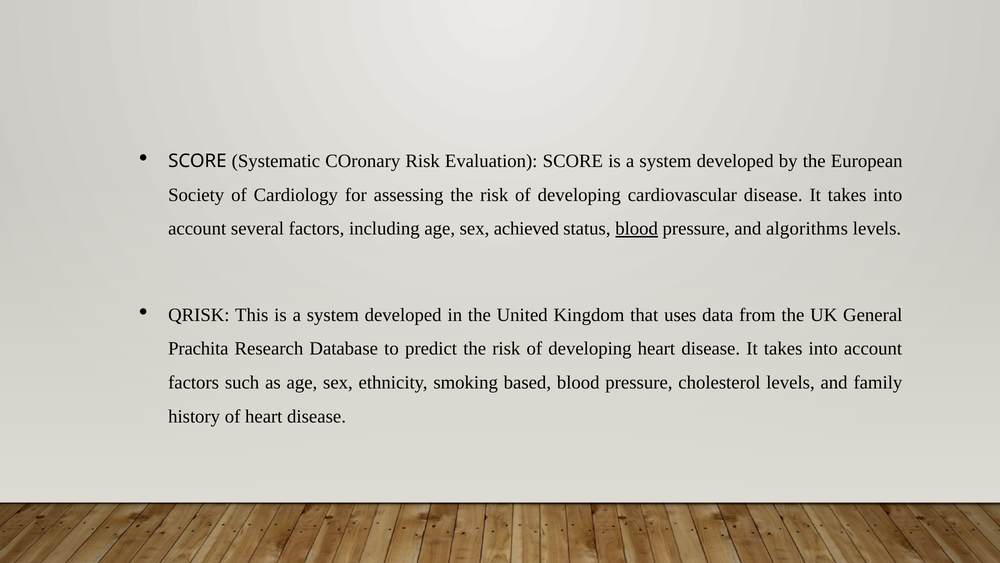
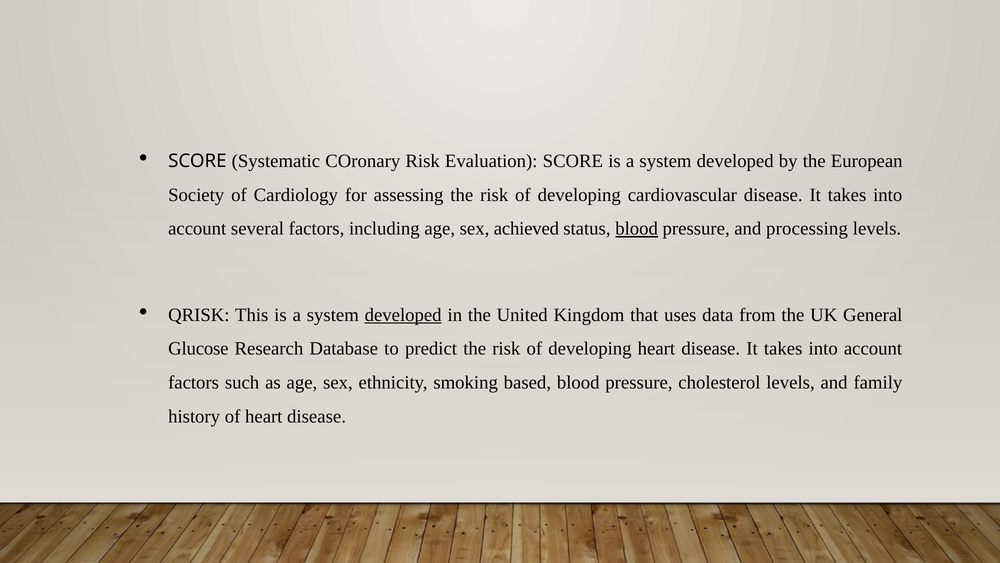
algorithms: algorithms -> processing
developed at (403, 315) underline: none -> present
Prachita: Prachita -> Glucose
